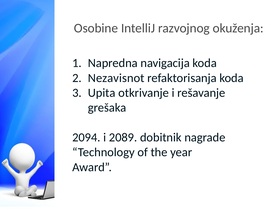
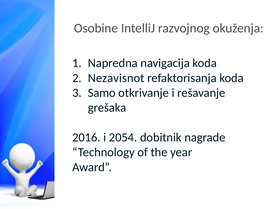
Upita: Upita -> Samo
2094: 2094 -> 2016
2089: 2089 -> 2054
